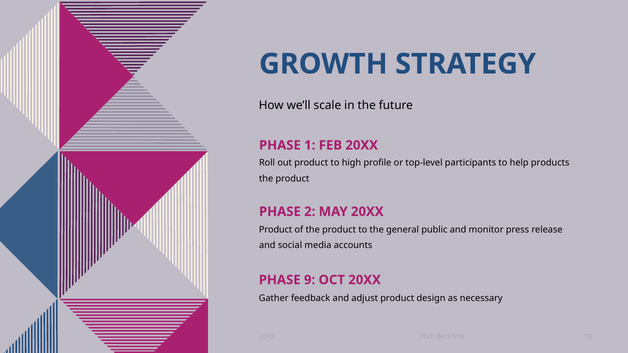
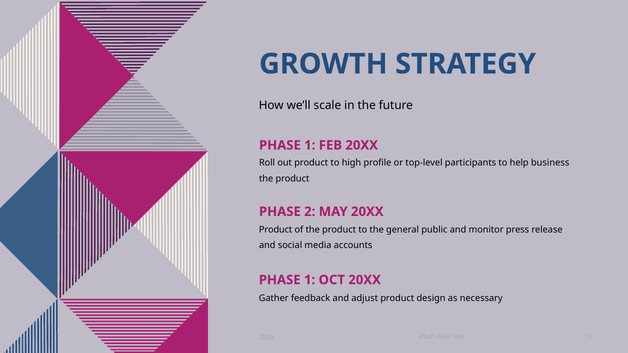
products: products -> business
9 at (310, 280): 9 -> 1
